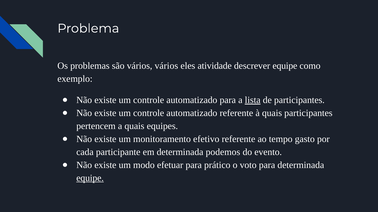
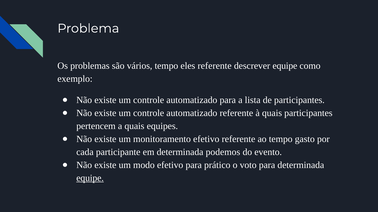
vários vários: vários -> tempo
eles atividade: atividade -> referente
lista underline: present -> none
modo efetuar: efetuar -> efetivo
